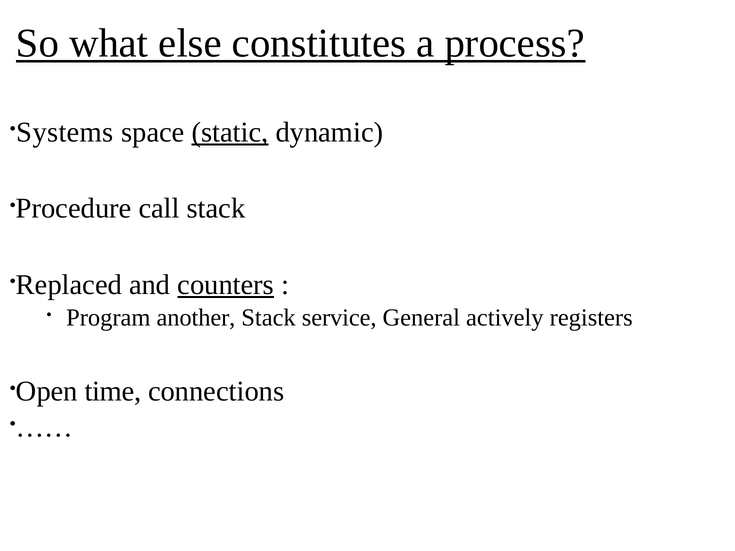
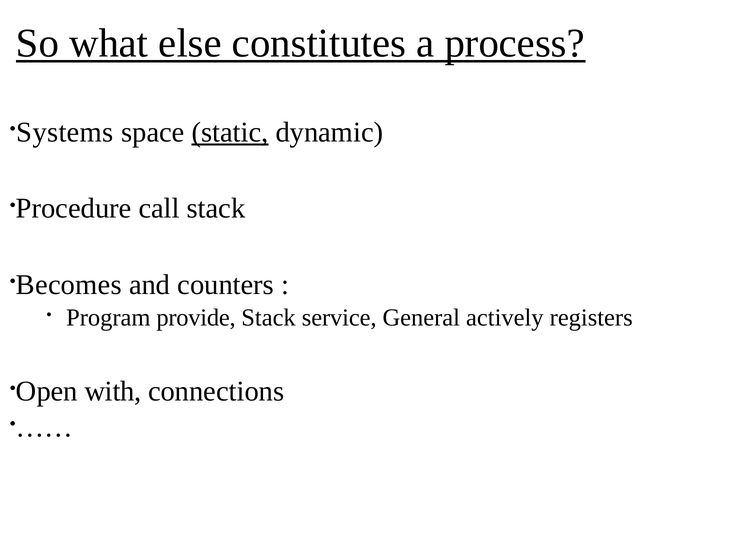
Replaced: Replaced -> Becomes
counters underline: present -> none
another: another -> provide
time: time -> with
